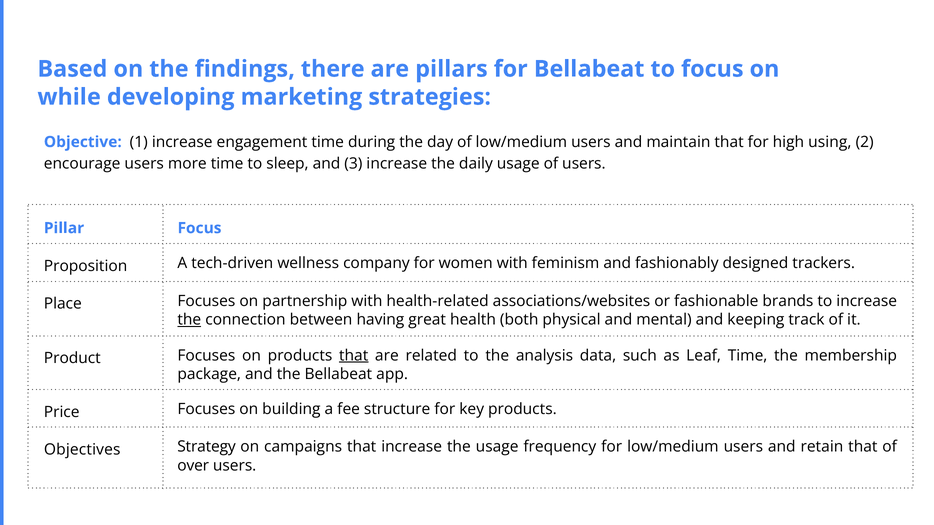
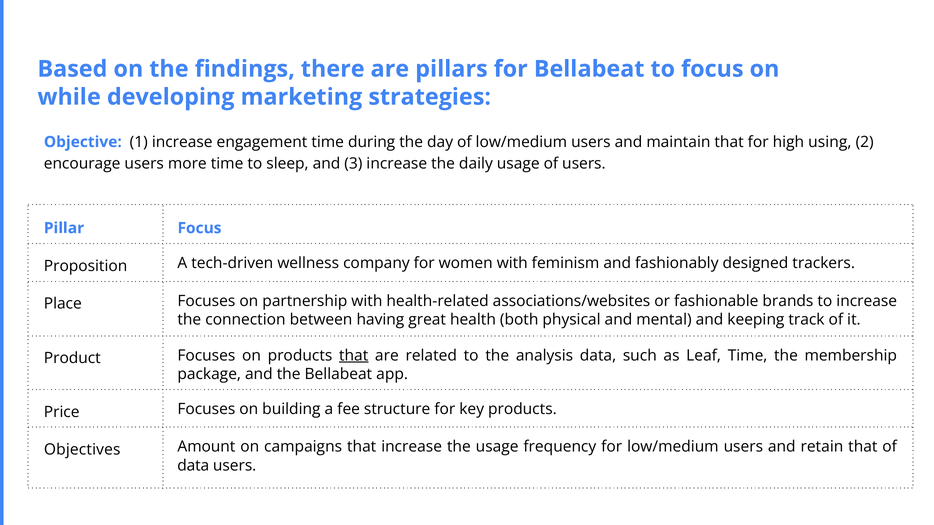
the at (189, 320) underline: present -> none
Strategy: Strategy -> Amount
over at (193, 466): over -> data
